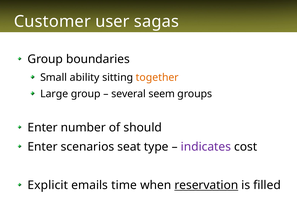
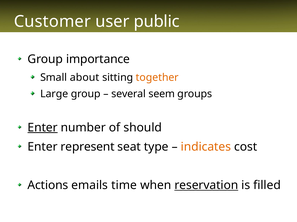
sagas: sagas -> public
boundaries: boundaries -> importance
ability: ability -> about
Enter at (43, 128) underline: none -> present
scenarios: scenarios -> represent
indicates colour: purple -> orange
Explicit: Explicit -> Actions
